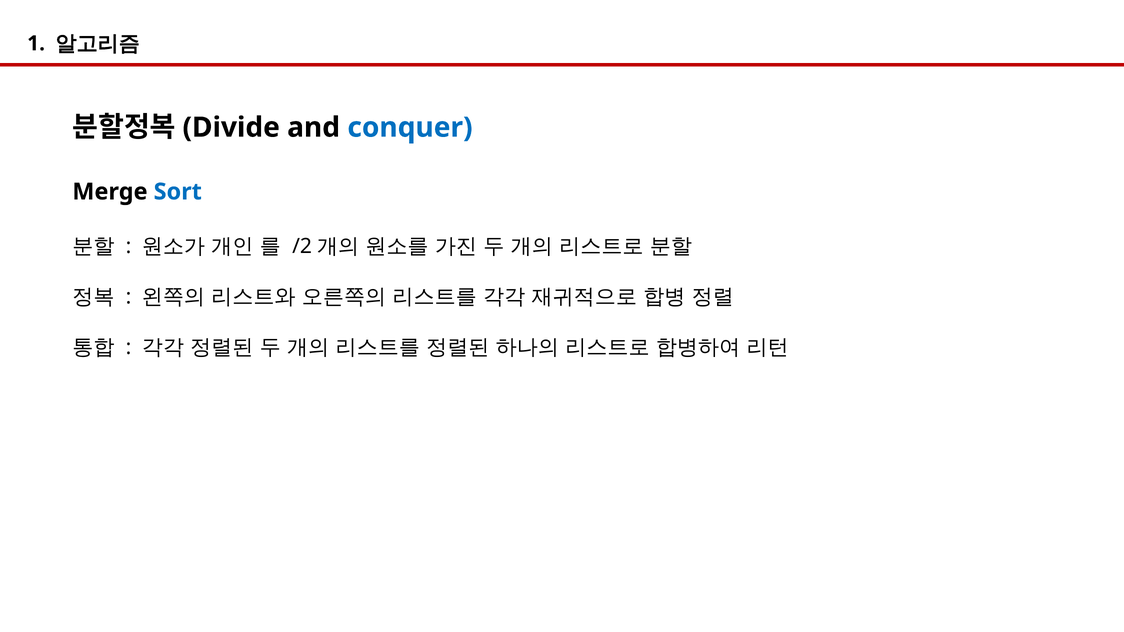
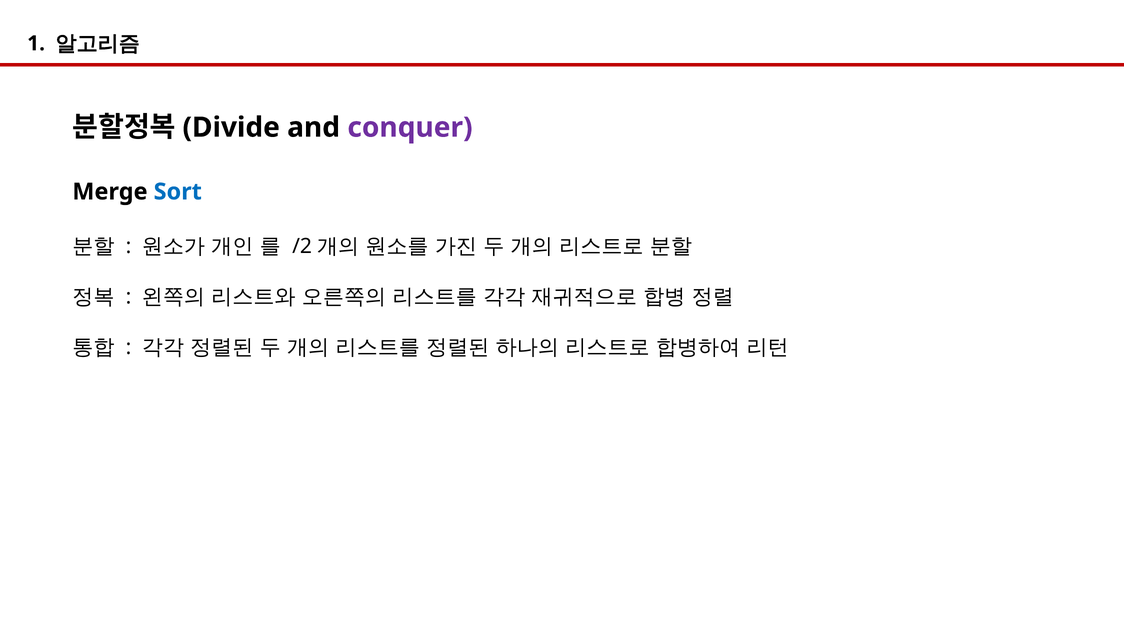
conquer colour: blue -> purple
